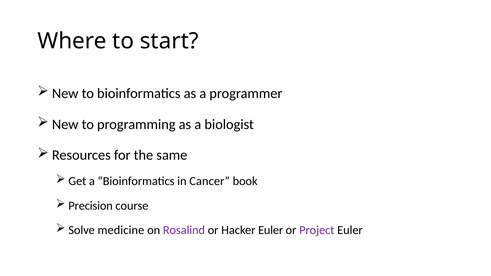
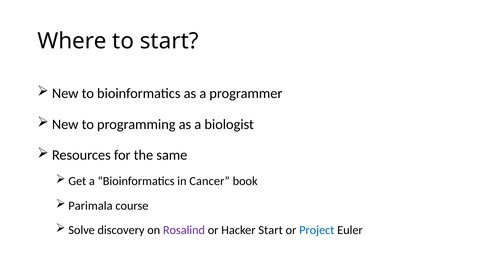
Precision: Precision -> Parimala
medicine: medicine -> discovery
Hacker Euler: Euler -> Start
Project colour: purple -> blue
